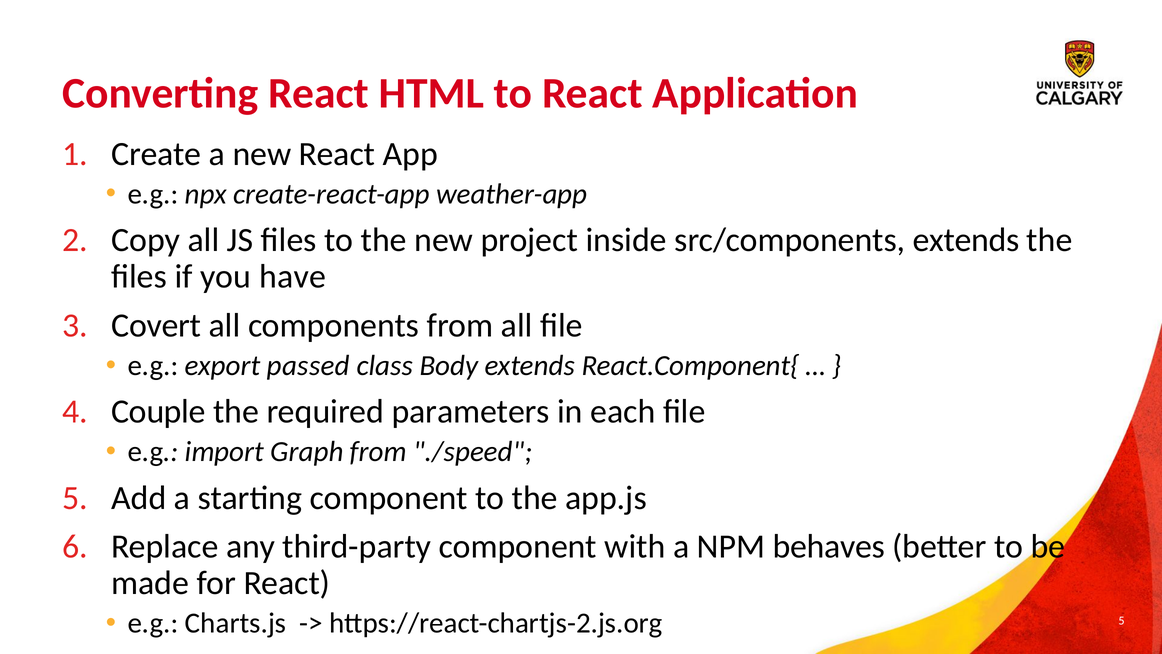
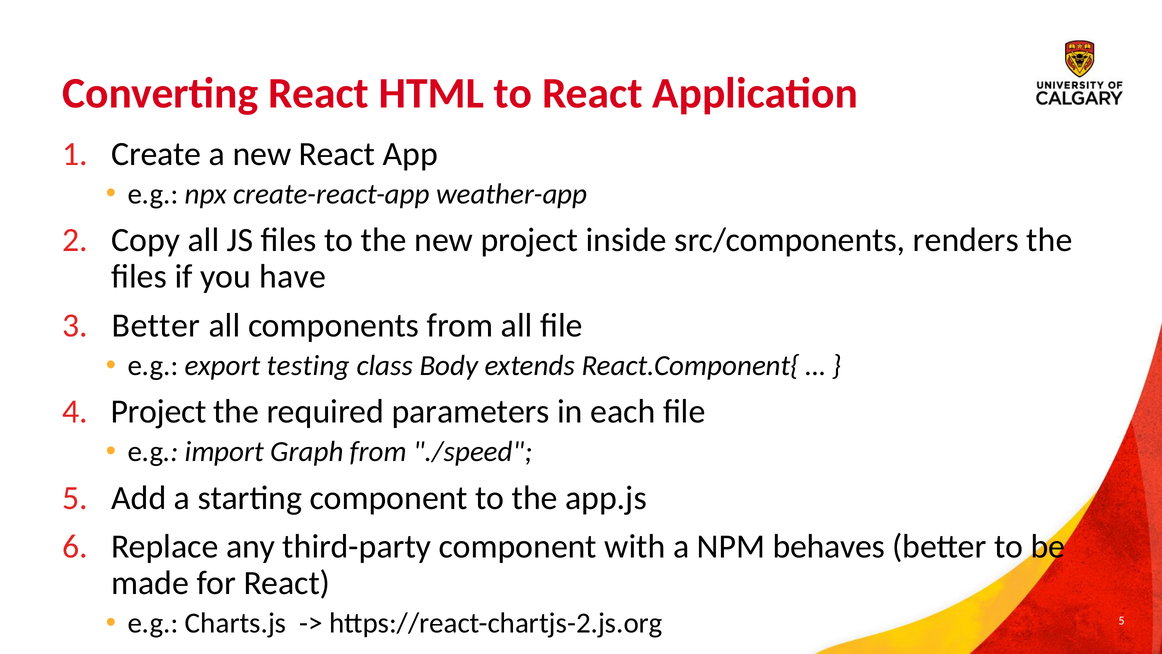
src/components extends: extends -> renders
Covert at (156, 325): Covert -> Better
passed: passed -> testing
Couple at (158, 411): Couple -> Project
